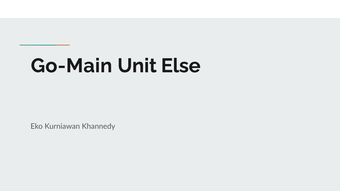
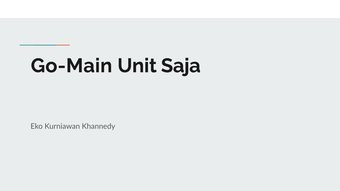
Else: Else -> Saja
